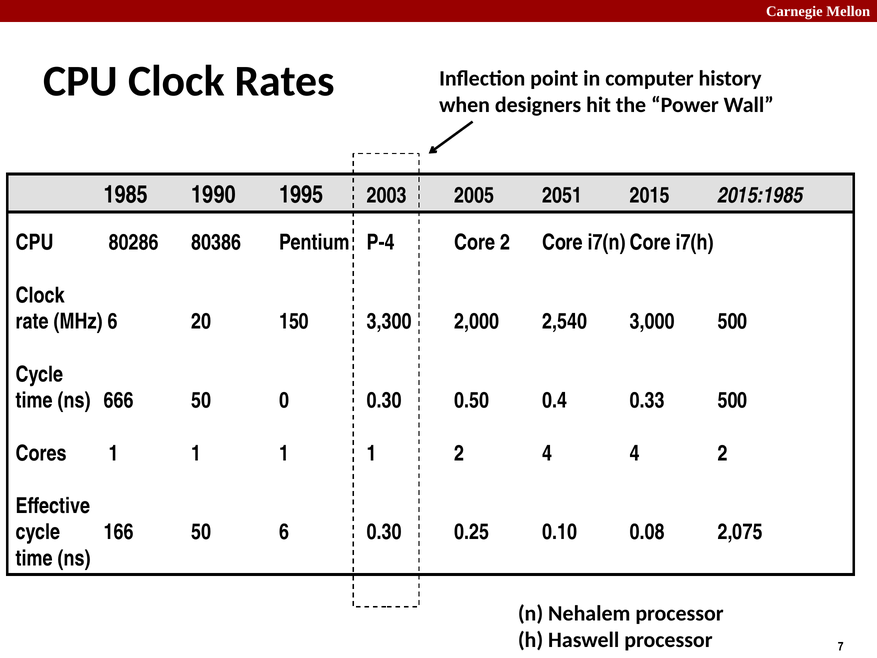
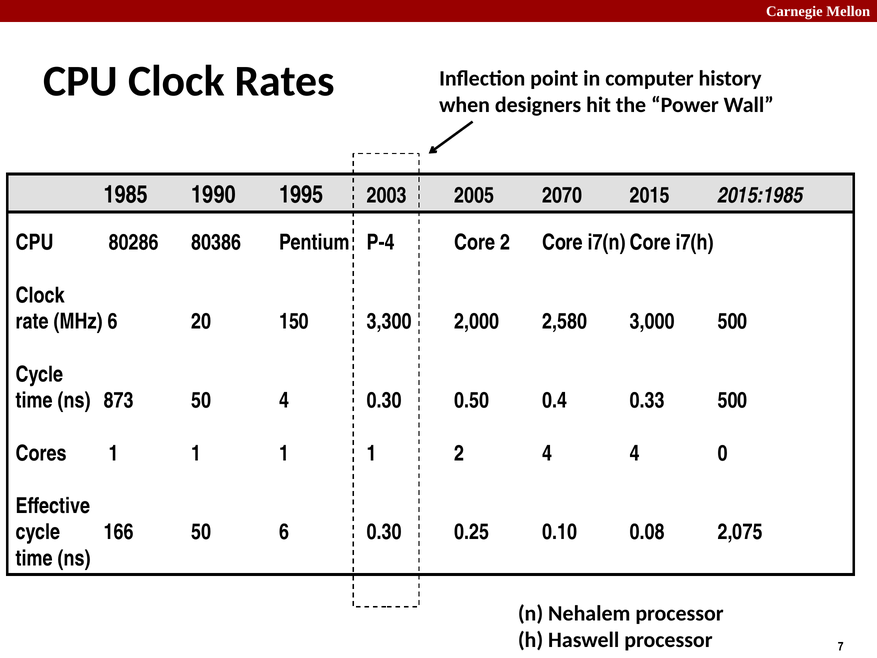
2051: 2051 -> 2070
2,540: 2,540 -> 2,580
666: 666 -> 873
50 0: 0 -> 4
4 2: 2 -> 0
